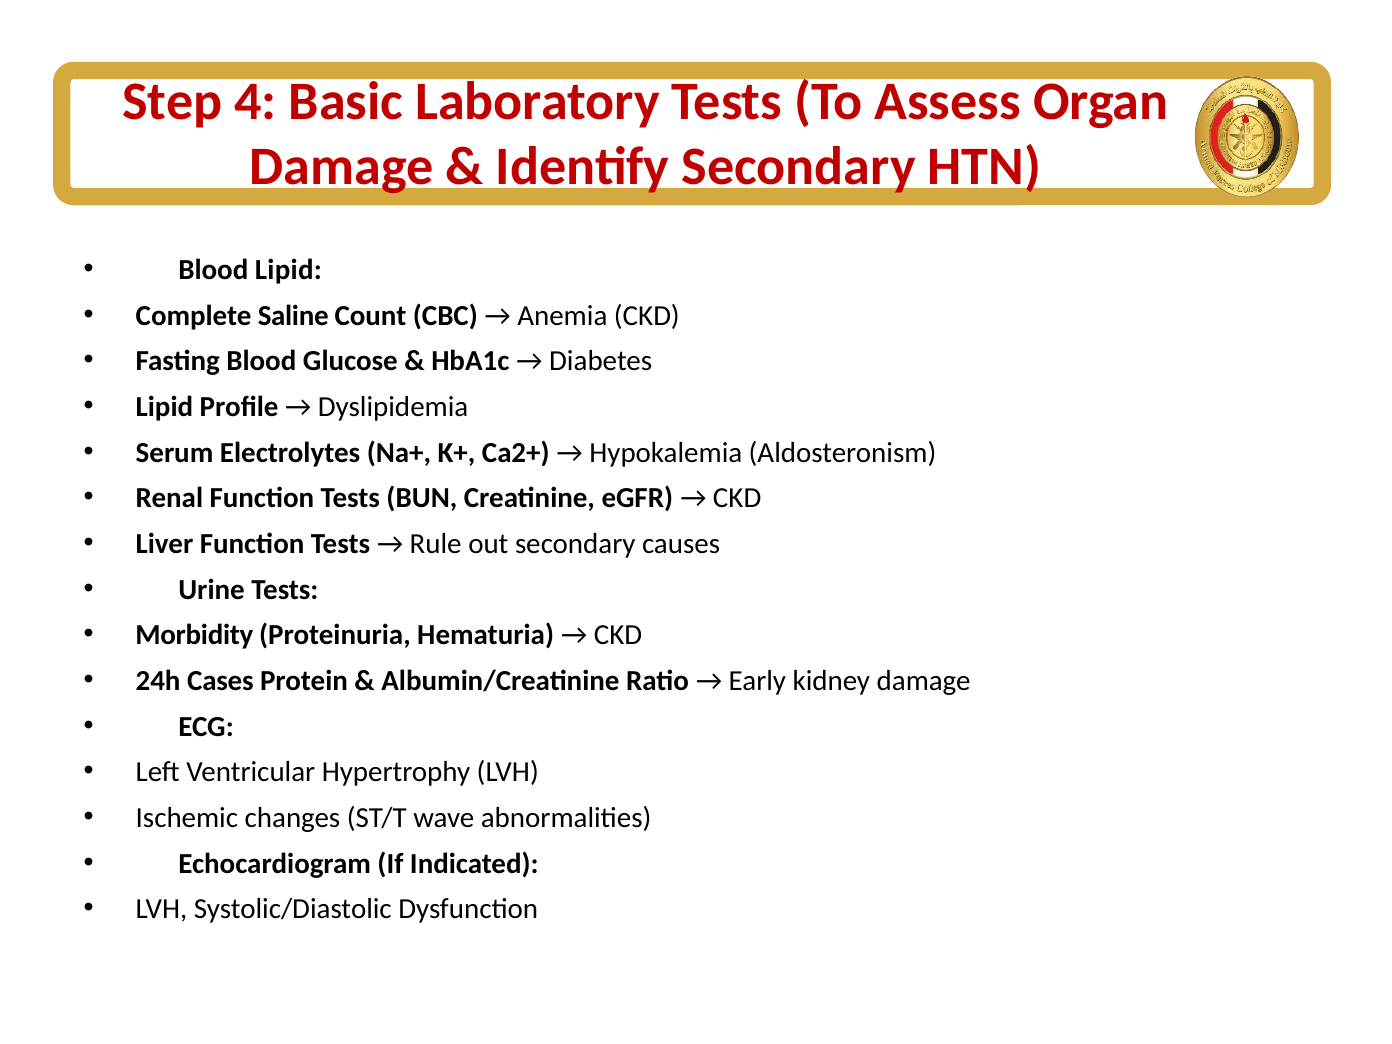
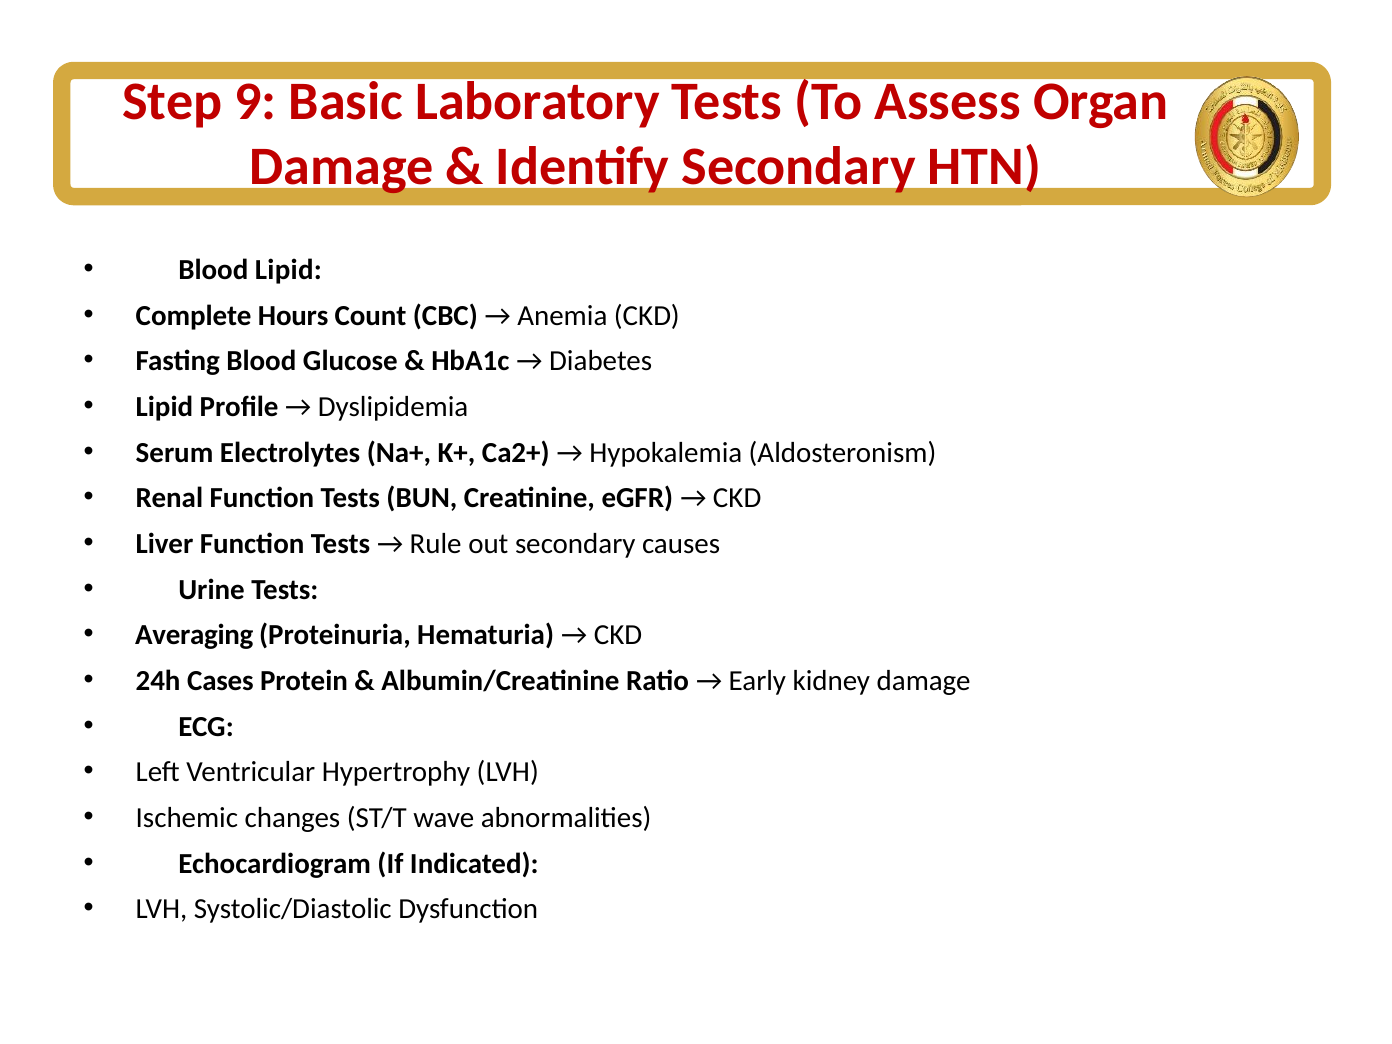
4: 4 -> 9
Saline: Saline -> Hours
Morbidity: Morbidity -> Averaging
